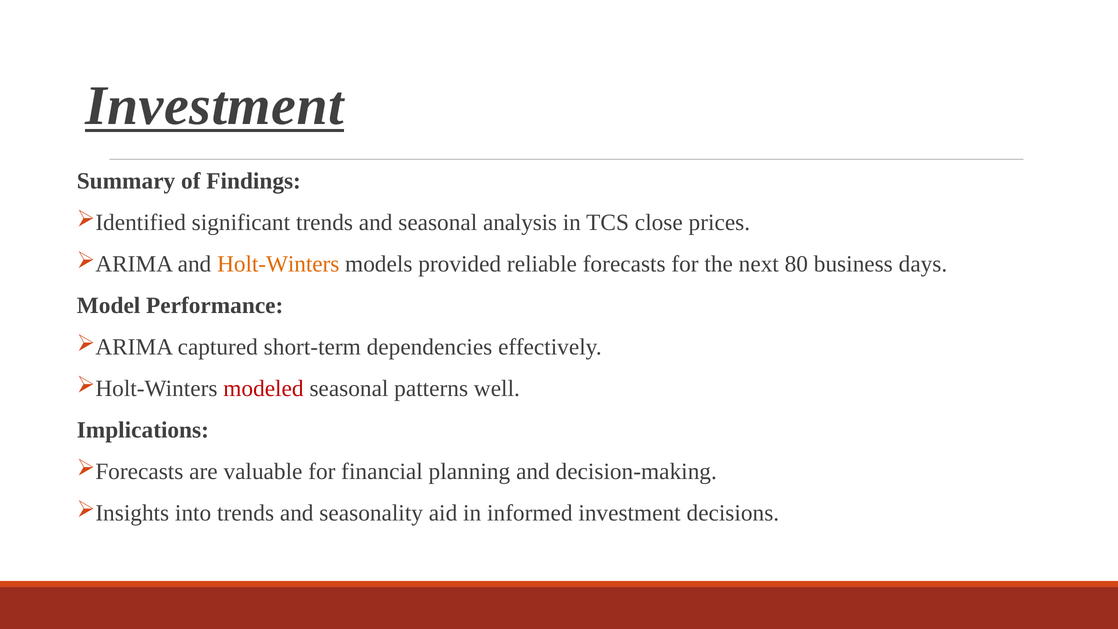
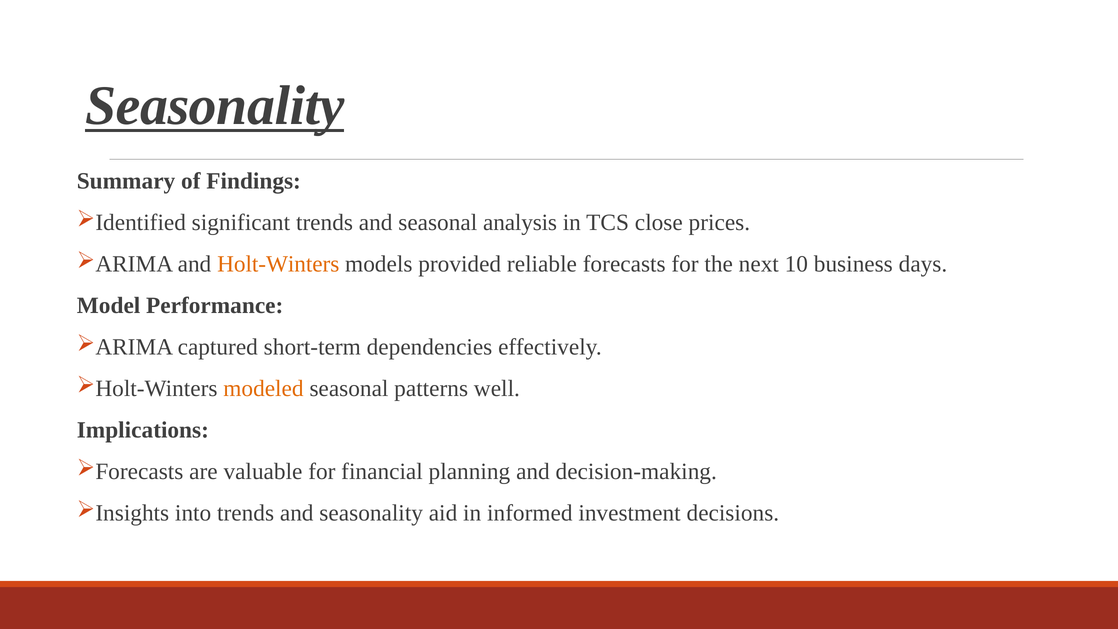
Investment at (214, 106): Investment -> Seasonality
80: 80 -> 10
modeled colour: red -> orange
